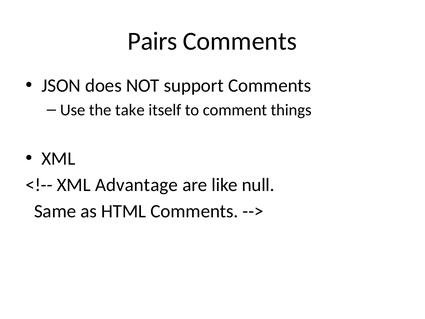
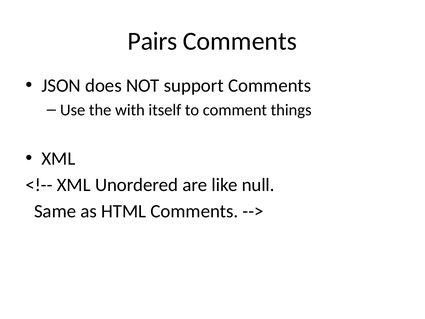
take: take -> with
Advantage: Advantage -> Unordered
